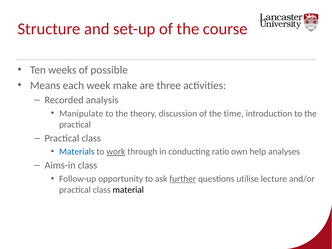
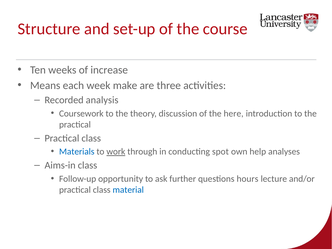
possible: possible -> increase
Manipulate: Manipulate -> Coursework
time: time -> here
ratio: ratio -> spot
further underline: present -> none
utilise: utilise -> hours
material colour: black -> blue
